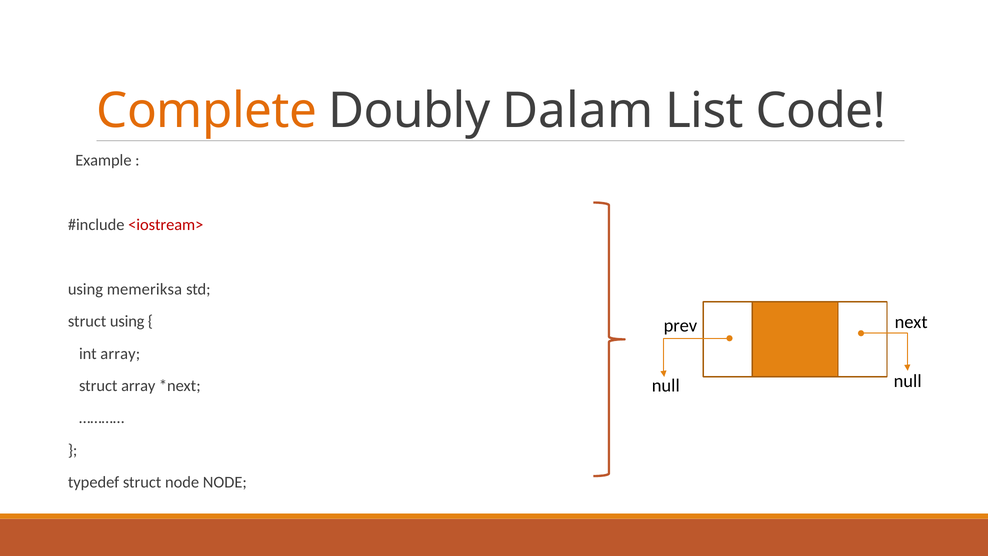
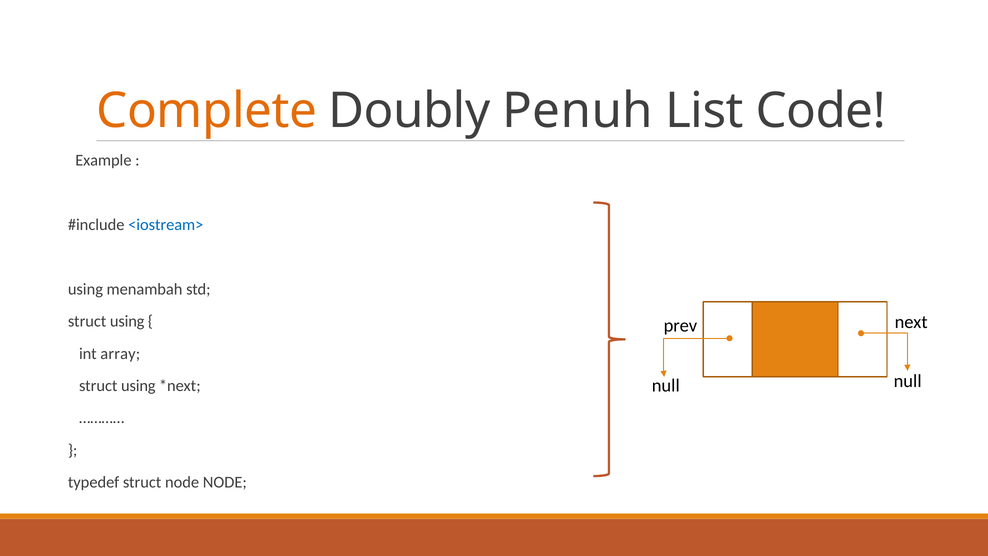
Dalam: Dalam -> Penuh
<iostream> colour: red -> blue
memeriksa: memeriksa -> menambah
array at (138, 386): array -> using
